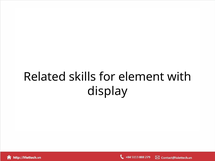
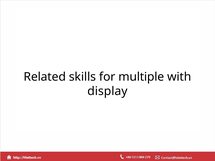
element: element -> multiple
